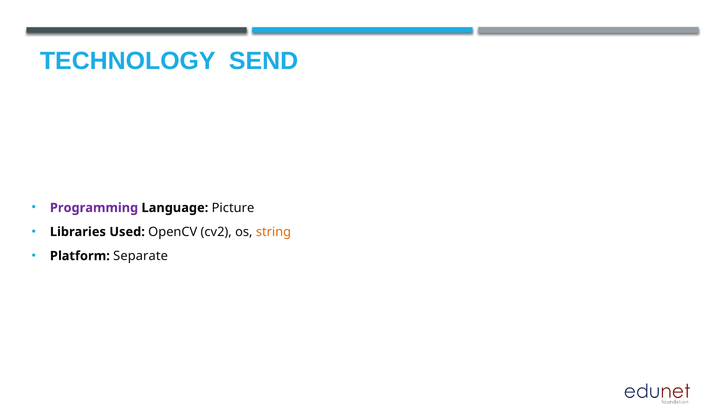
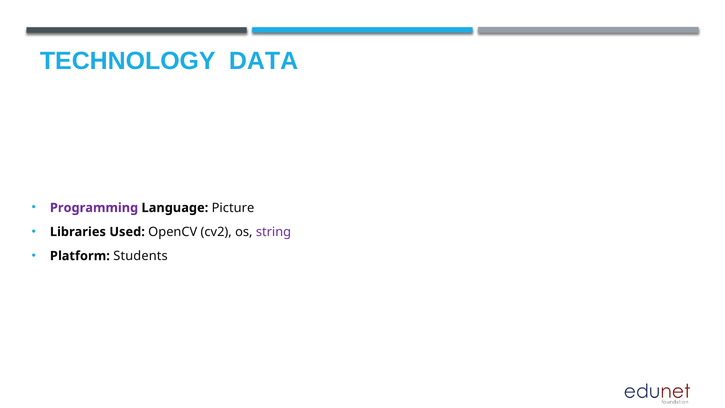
SEND: SEND -> DATA
string colour: orange -> purple
Separate: Separate -> Students
